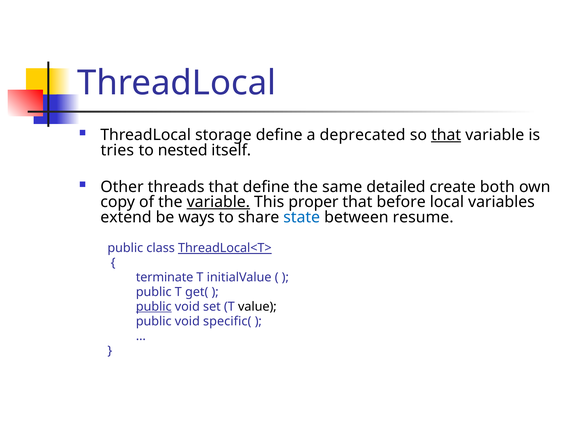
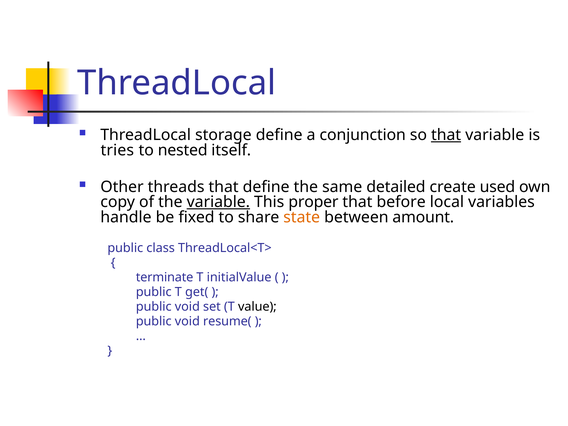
deprecated: deprecated -> conjunction
both: both -> used
extend: extend -> handle
ways: ways -> fixed
state colour: blue -> orange
resume: resume -> amount
ThreadLocal<T> underline: present -> none
public at (154, 307) underline: present -> none
specific(: specific( -> resume(
